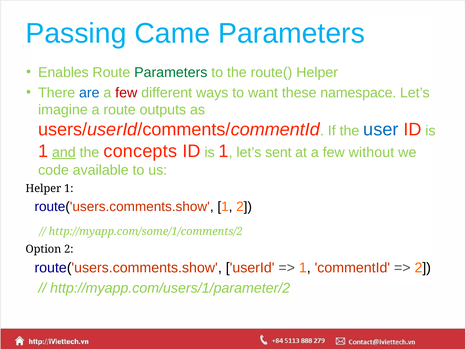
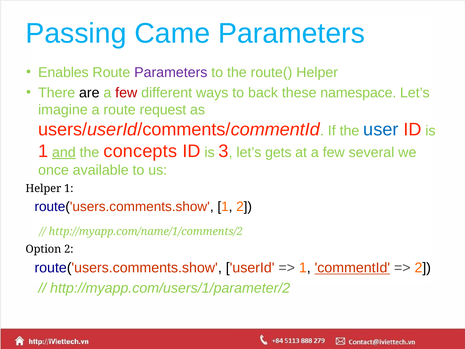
Parameters at (171, 72) colour: green -> purple
are colour: blue -> black
want: want -> back
outputs: outputs -> request
1 at (224, 151): 1 -> 3
sent: sent -> gets
without: without -> several
code: code -> once
http://myapp.com/some/1/comments/2: http://myapp.com/some/1/comments/2 -> http://myapp.com/name/1/comments/2
commentId underline: none -> present
